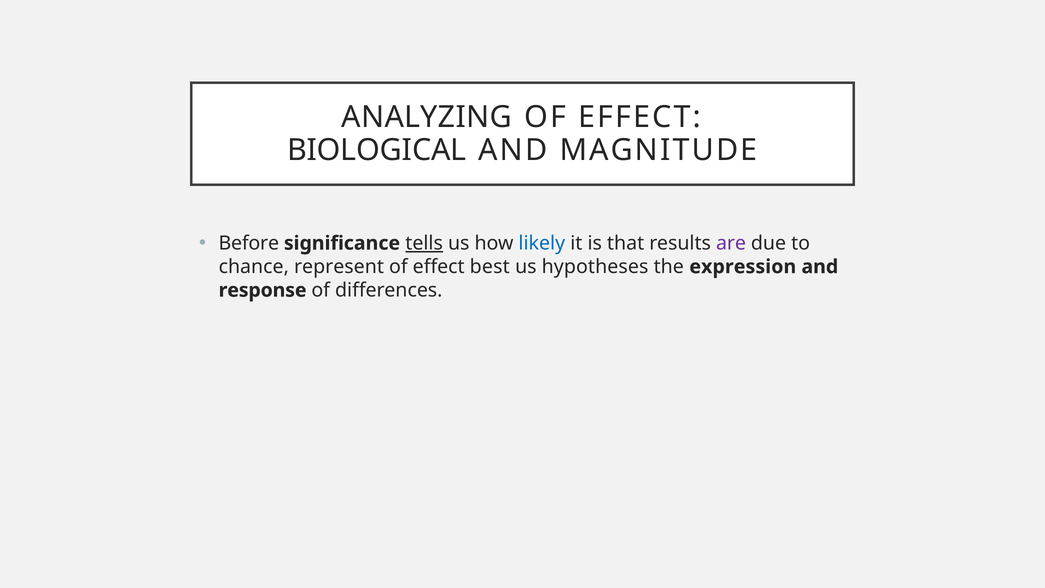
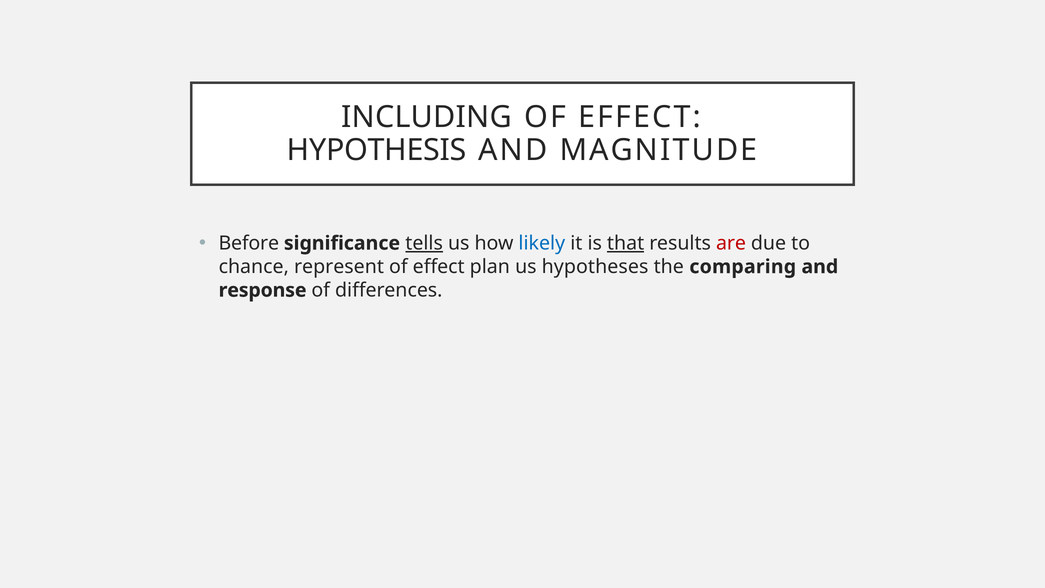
ANALYZING: ANALYZING -> INCLUDING
BIOLOGICAL: BIOLOGICAL -> HYPOTHESIS
that underline: none -> present
are colour: purple -> red
best: best -> plan
expression: expression -> comparing
